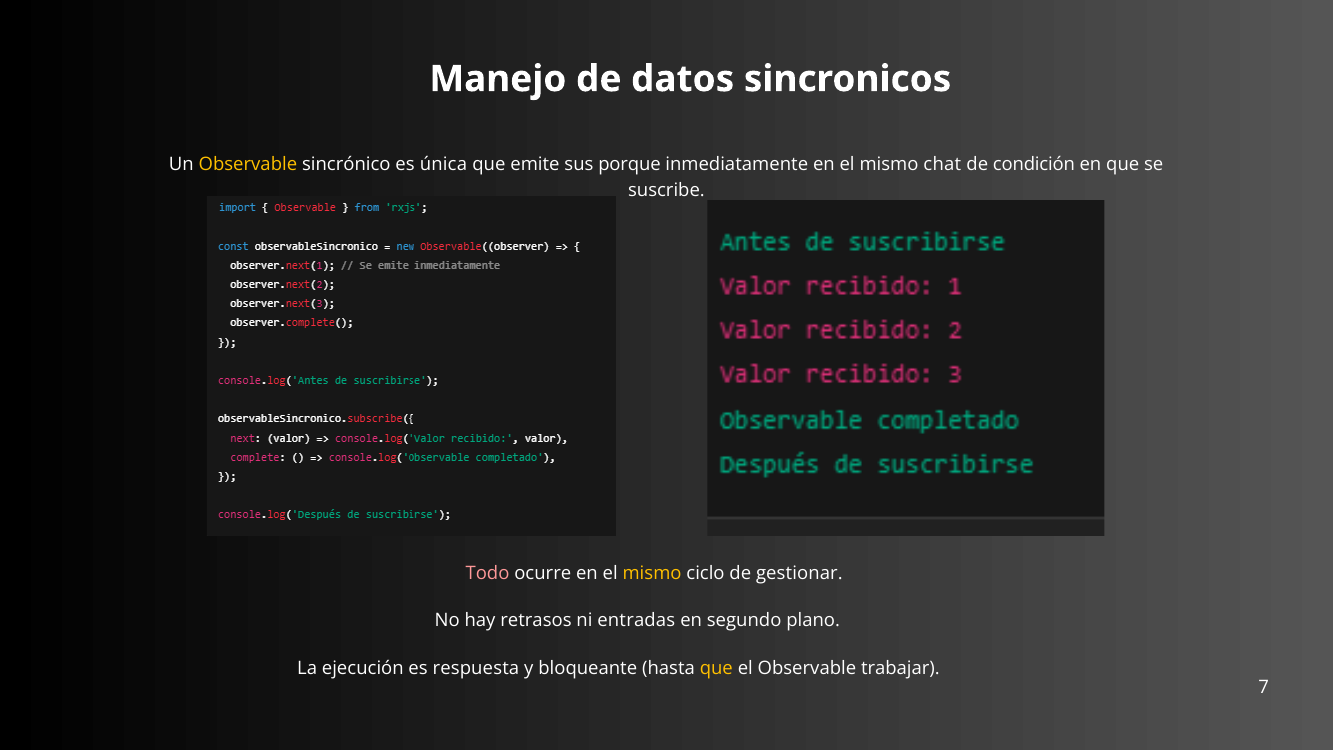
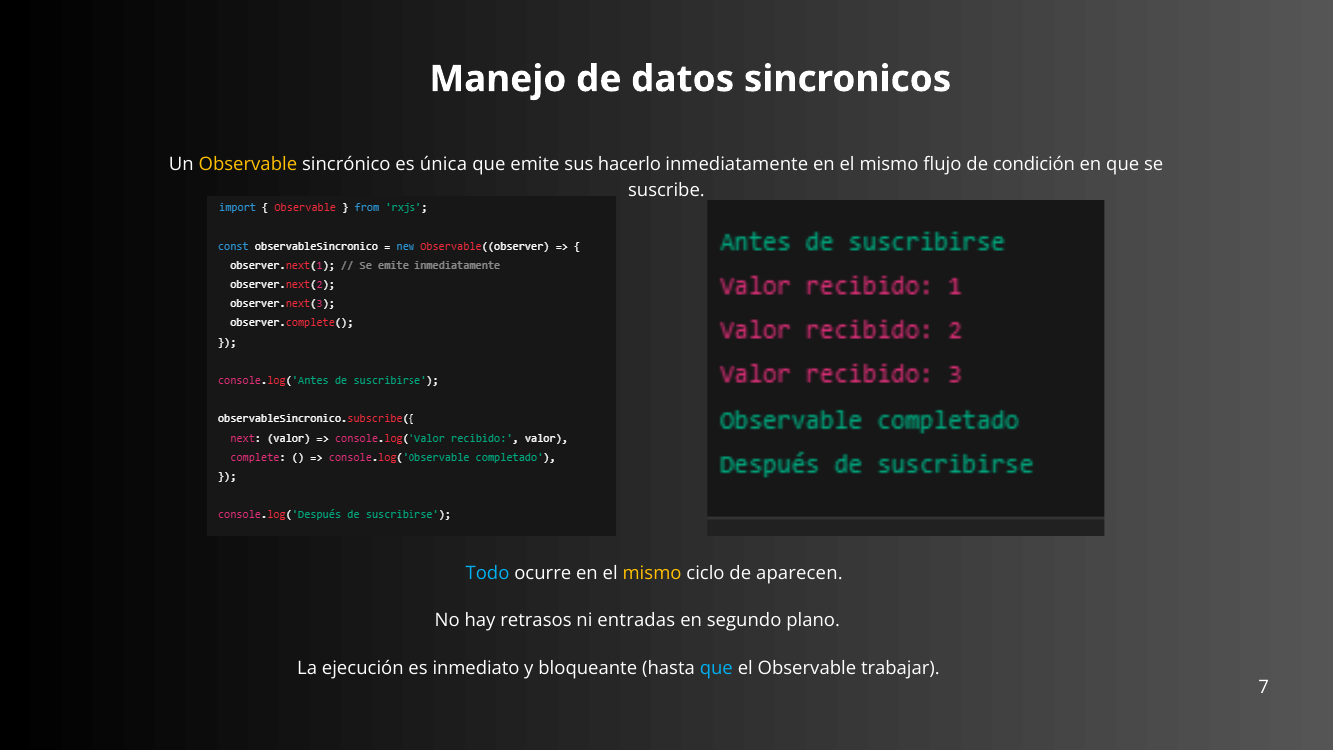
porque: porque -> hacerlo
chat: chat -> flujo
Todo colour: pink -> light blue
gestionar: gestionar -> aparecen
respuesta: respuesta -> inmediato
que at (716, 669) colour: yellow -> light blue
